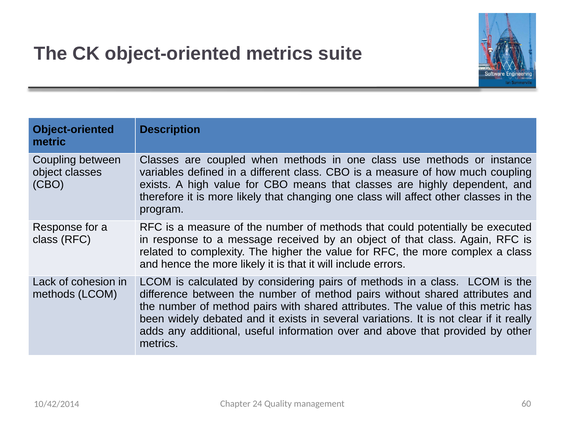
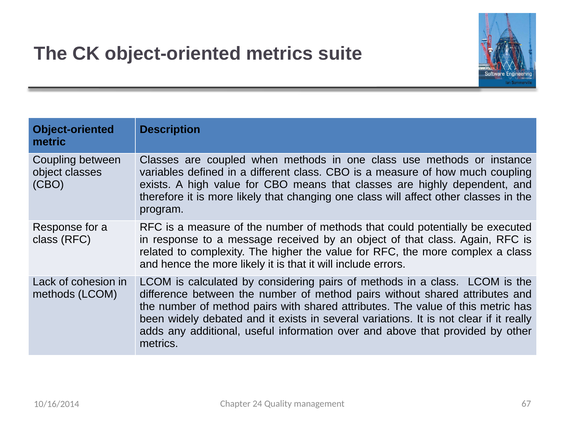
60: 60 -> 67
10/42/2014: 10/42/2014 -> 10/16/2014
